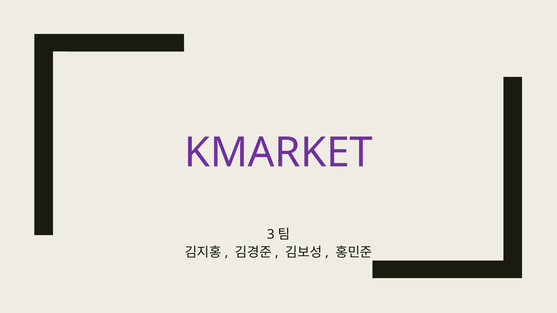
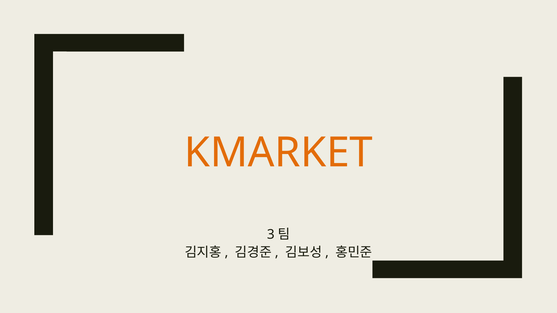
KMARKET colour: purple -> orange
